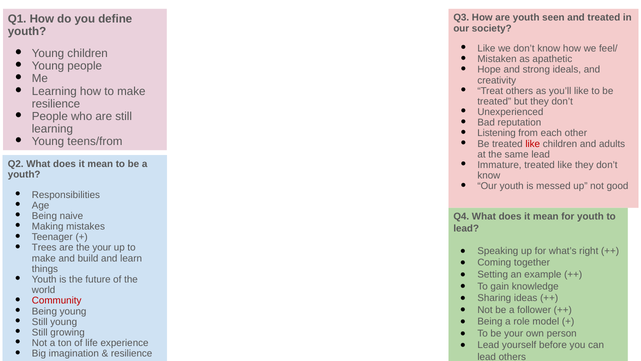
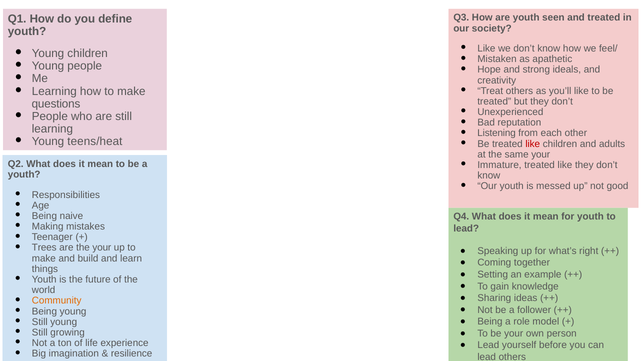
resilience at (56, 104): resilience -> questions
teens/from: teens/from -> teens/heat
same lead: lead -> your
Community colour: red -> orange
